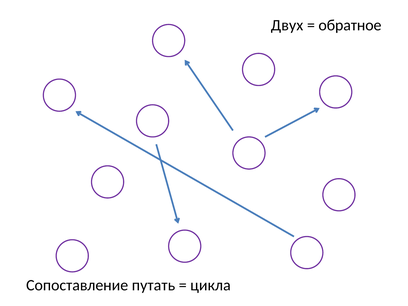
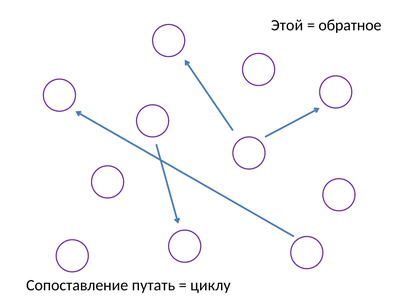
Двух: Двух -> Этой
цикла: цикла -> циклу
